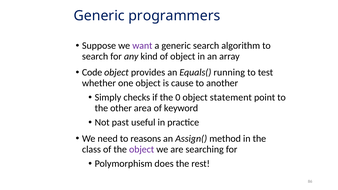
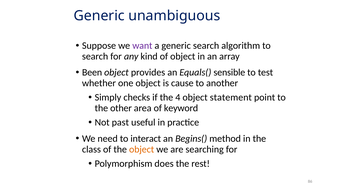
programmers: programmers -> unambiguous
Code: Code -> Been
running: running -> sensible
0: 0 -> 4
reasons: reasons -> interact
Assign(: Assign( -> Begins(
object at (142, 149) colour: purple -> orange
